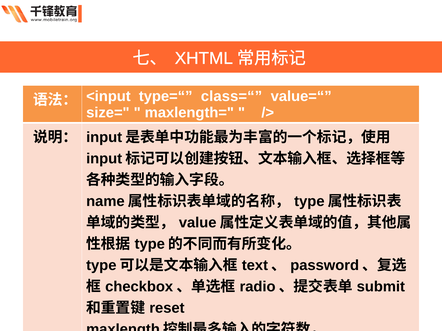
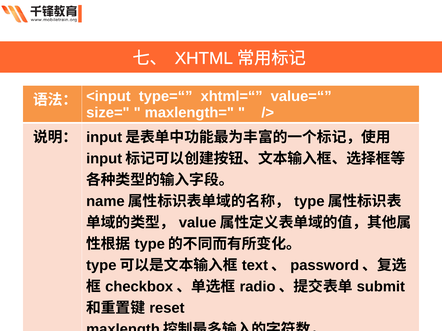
class=“: class=“ -> xhtml=“
